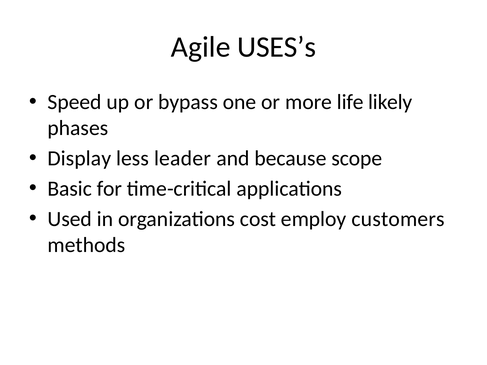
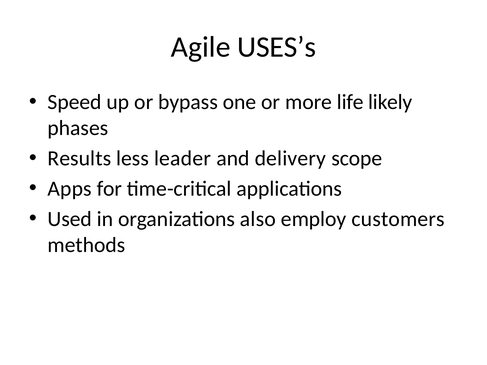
Display: Display -> Results
because: because -> delivery
Basic: Basic -> Apps
cost: cost -> also
